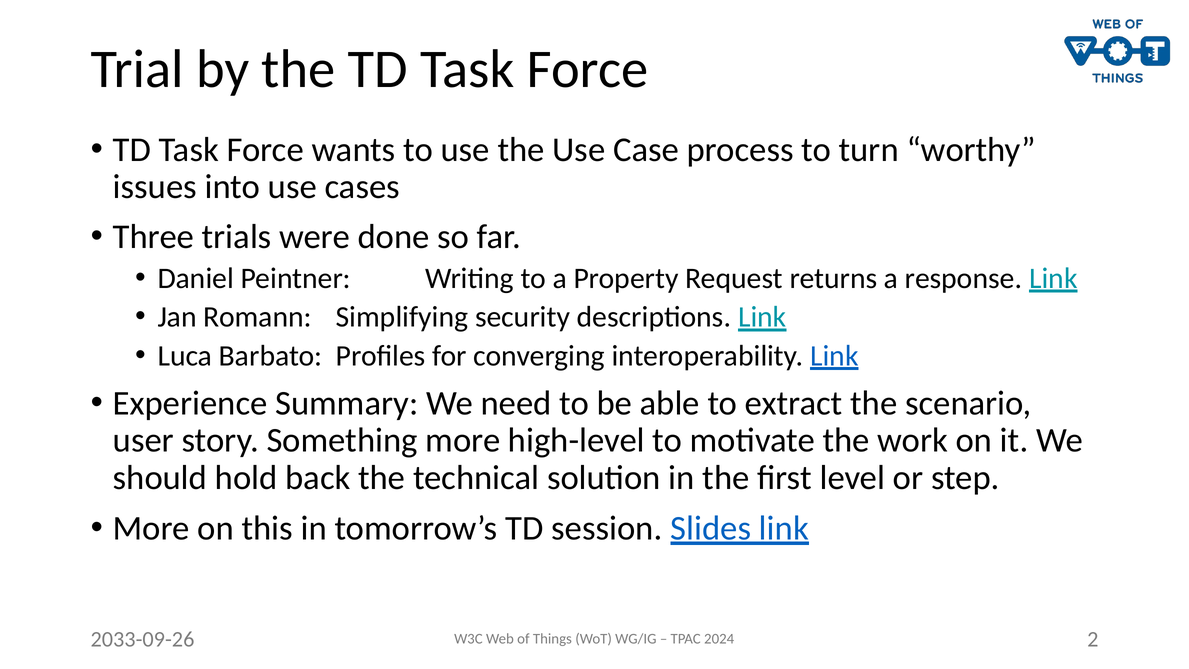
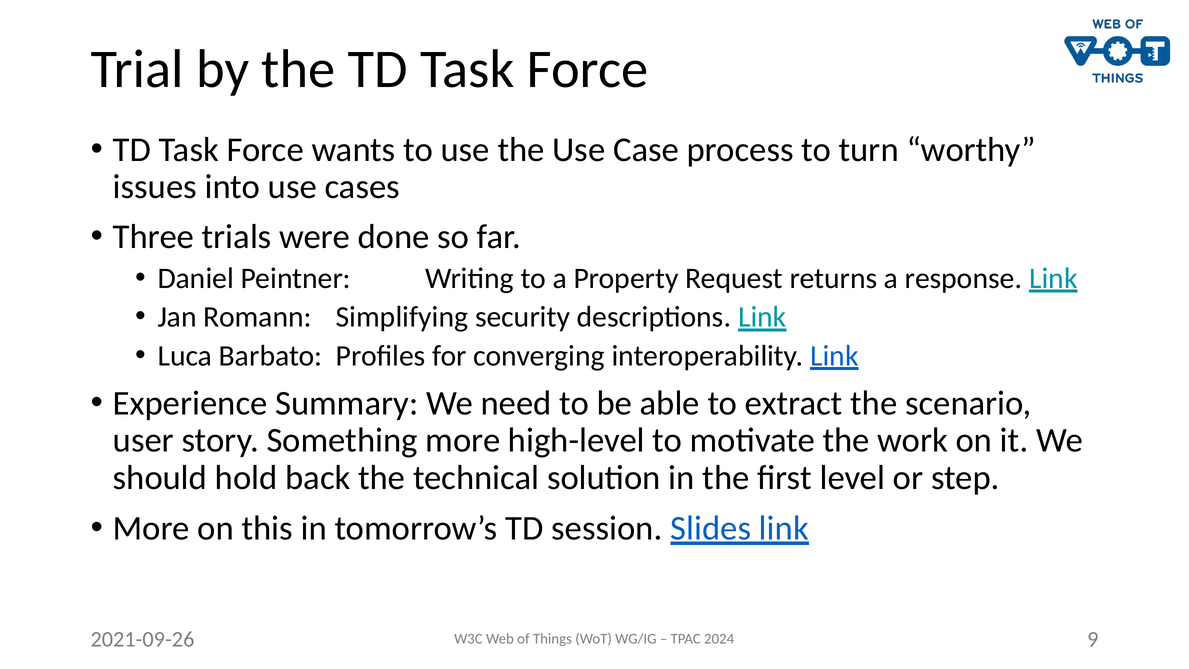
2033-09-26: 2033-09-26 -> 2021-09-26
2: 2 -> 9
